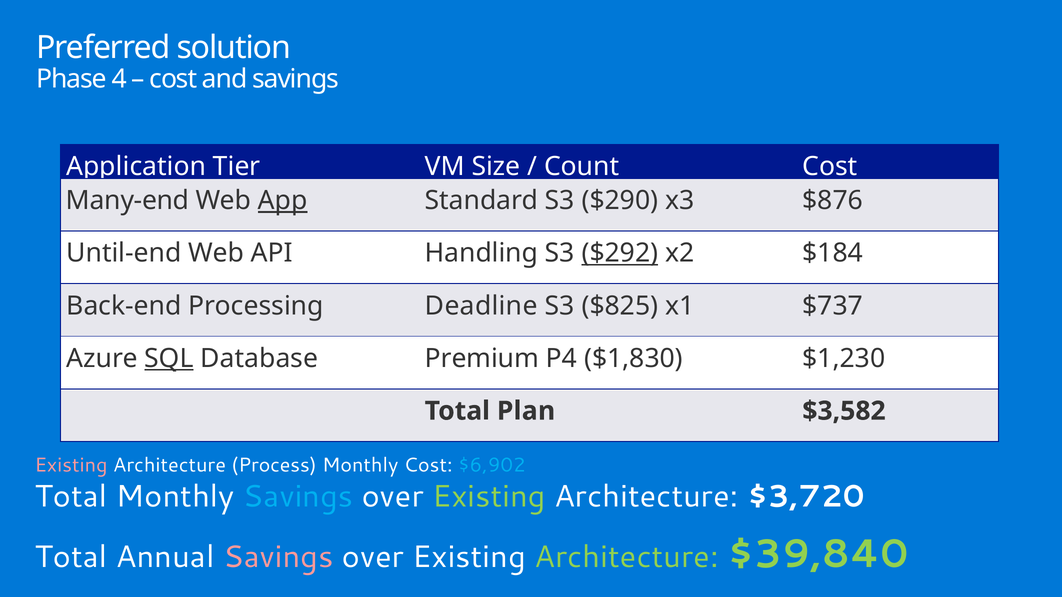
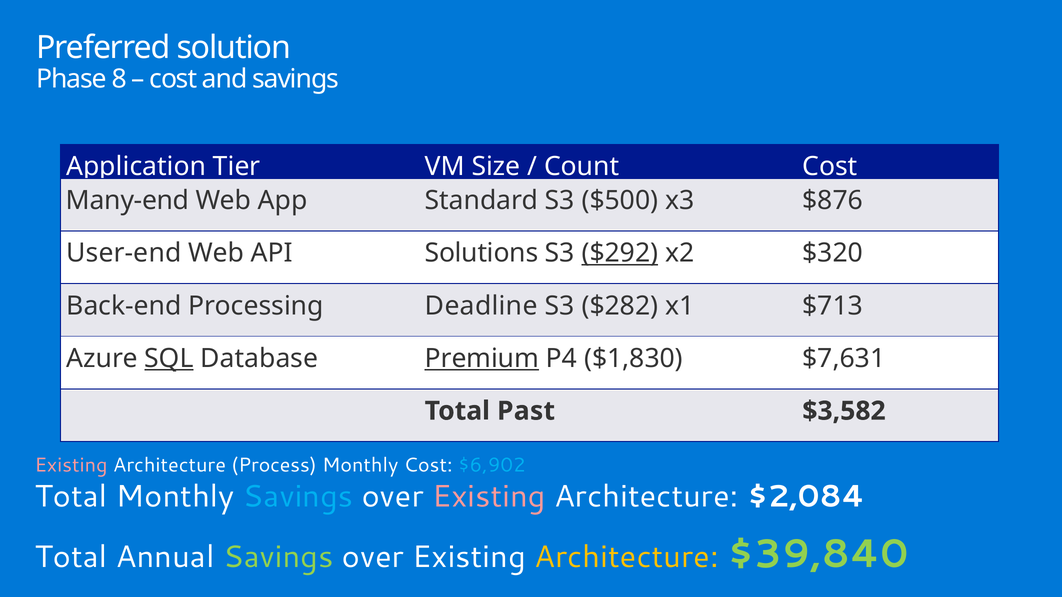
4: 4 -> 8
App underline: present -> none
$290: $290 -> $500
Until-end: Until-end -> User-end
Handling: Handling -> Solutions
$184: $184 -> $320
$825: $825 -> $282
$737: $737 -> $713
Premium underline: none -> present
$1,230: $1,230 -> $7,631
Plan: Plan -> Past
Existing at (489, 497) colour: light green -> pink
$3,720: $3,720 -> $2,084
Savings at (278, 557) colour: pink -> light green
Architecture at (626, 557) colour: light green -> yellow
